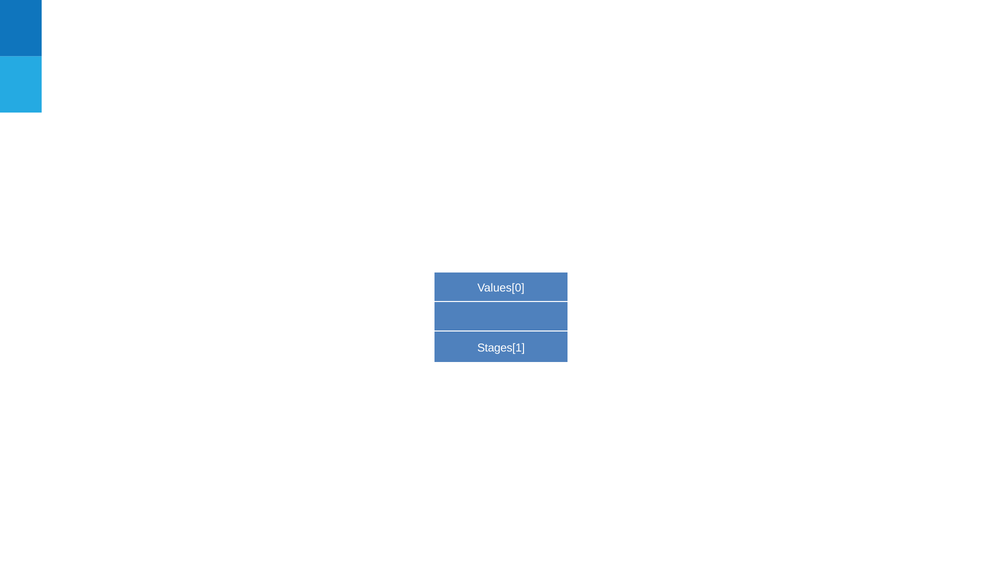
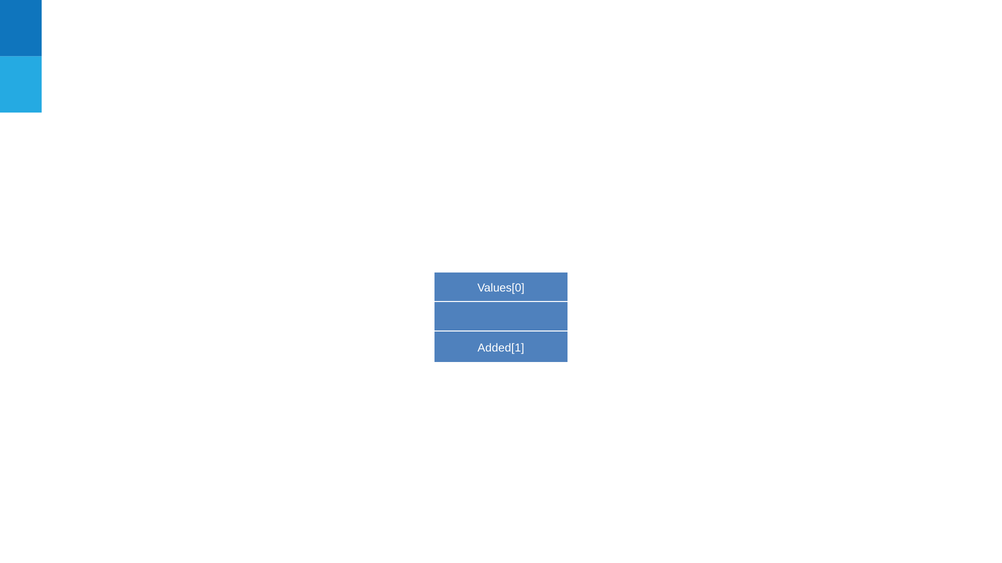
Stages[1: Stages[1 -> Added[1
